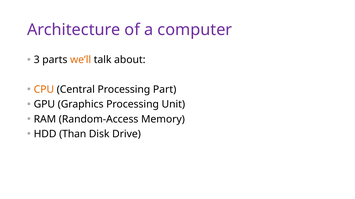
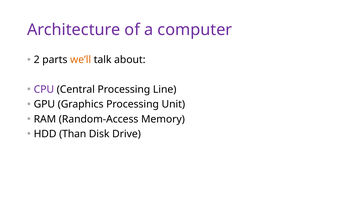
3: 3 -> 2
CPU colour: orange -> purple
Part: Part -> Line
